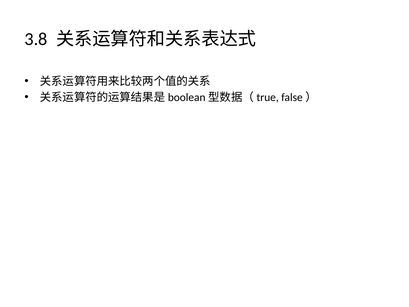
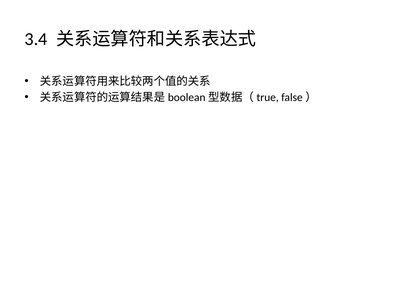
3.8: 3.8 -> 3.4
